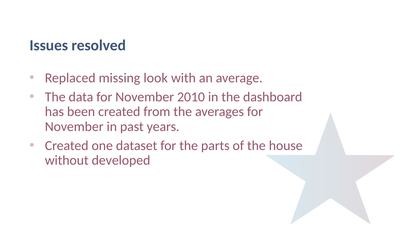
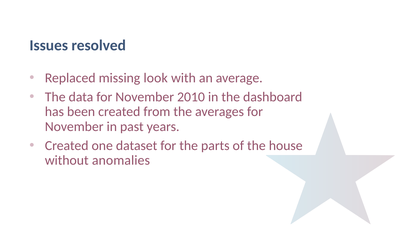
developed: developed -> anomalies
